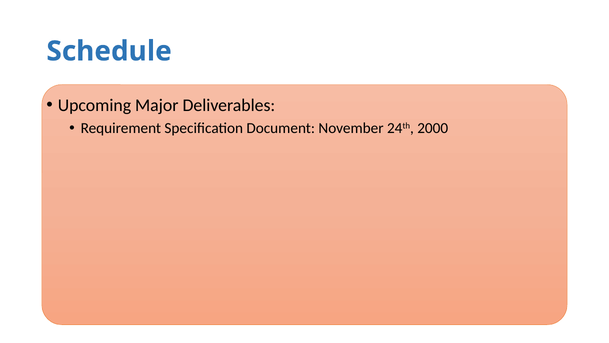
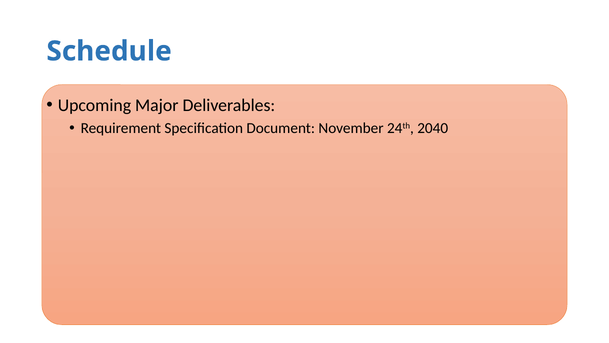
2000: 2000 -> 2040
